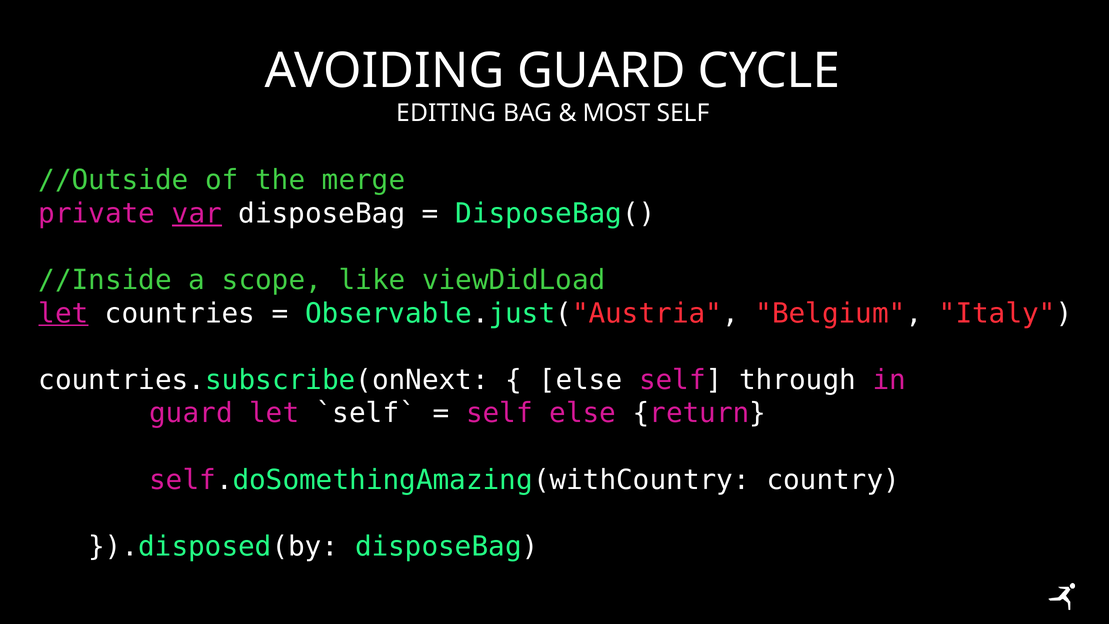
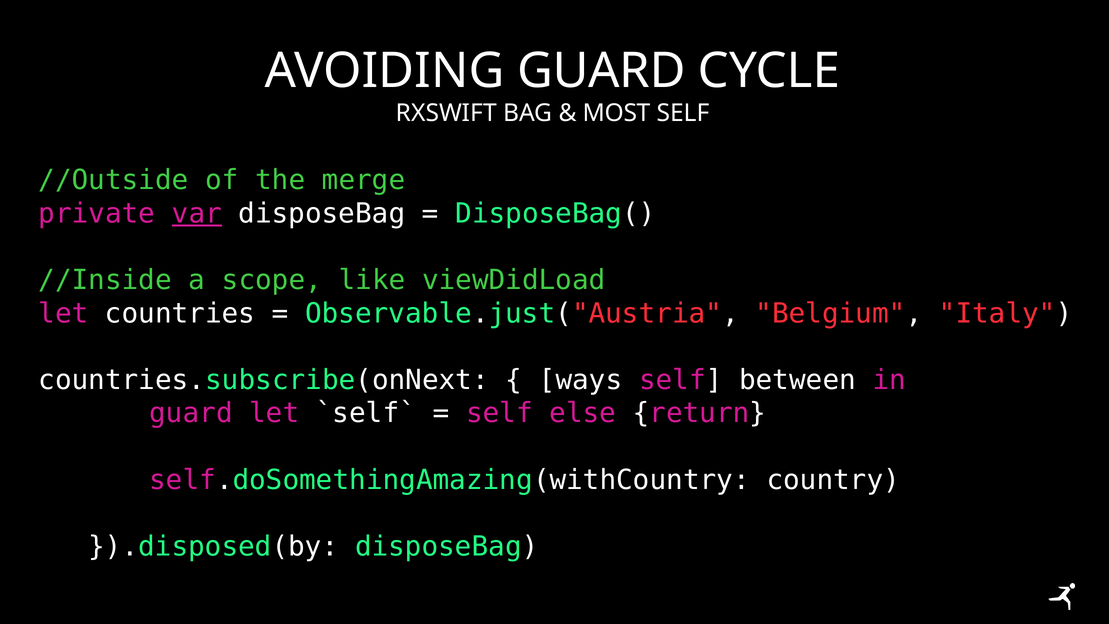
EDITING: EDITING -> RXSWIFT
let at (63, 313) underline: present -> none
else at (581, 380): else -> ways
through: through -> between
